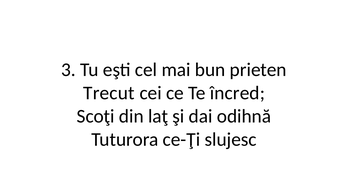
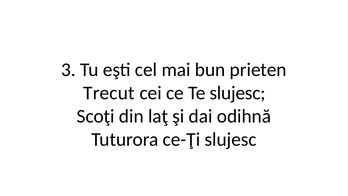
Te încred: încred -> slujesc
